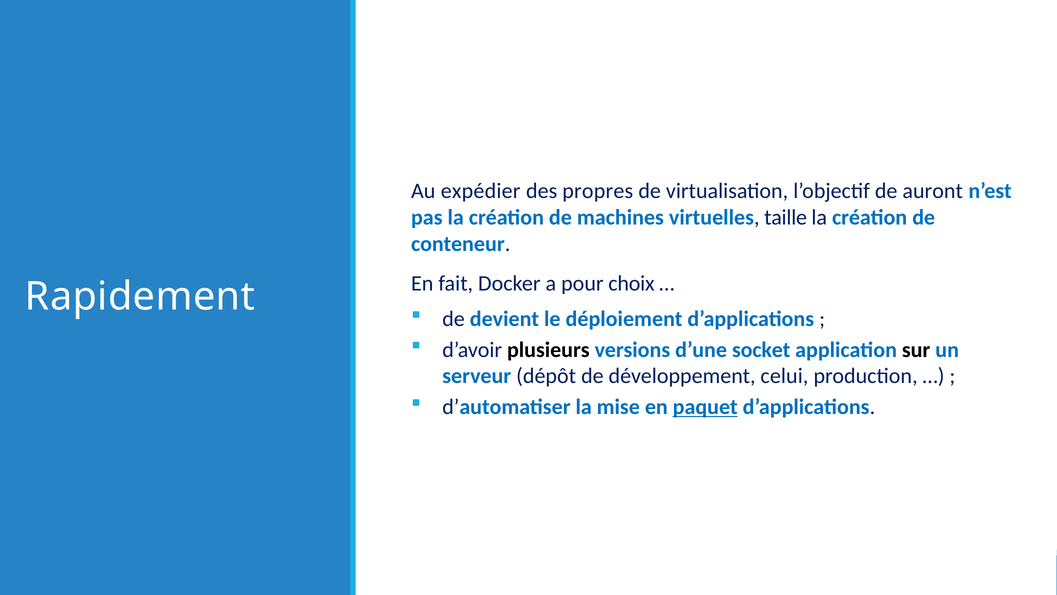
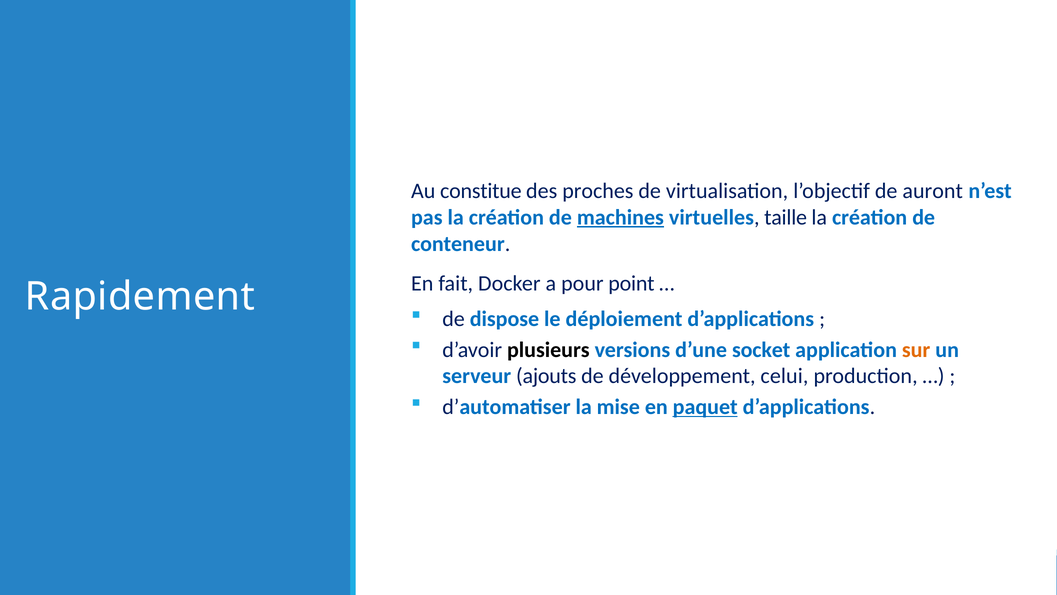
expédier: expédier -> constitue
propres: propres -> proches
machines underline: none -> present
choix: choix -> point
devient: devient -> dispose
sur colour: black -> orange
dépôt: dépôt -> ajouts
